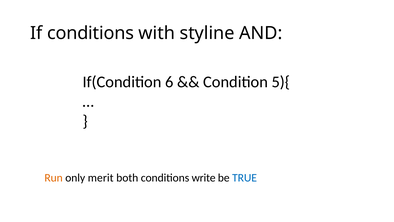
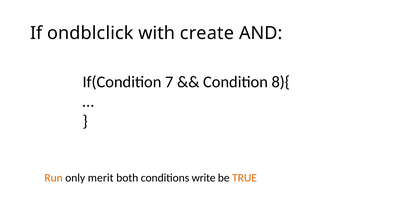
If conditions: conditions -> ondblclick
styline: styline -> create
6: 6 -> 7
5){: 5){ -> 8){
TRUE colour: blue -> orange
